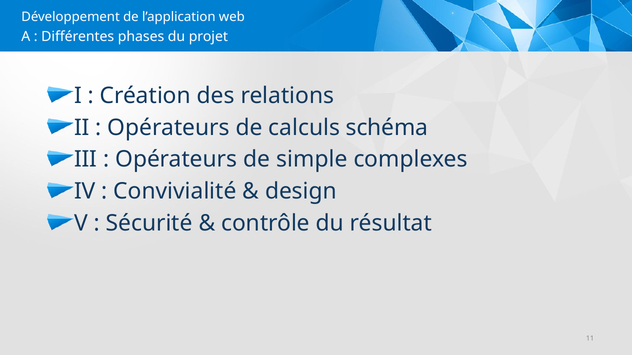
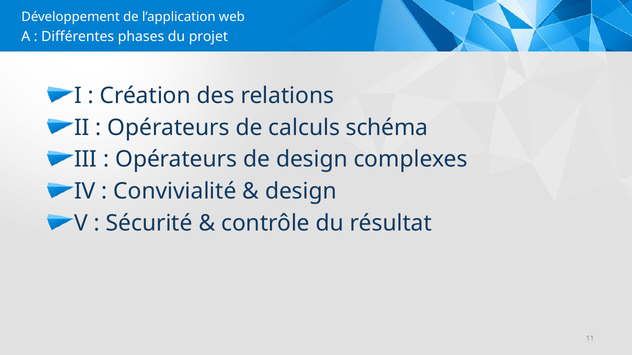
de simple: simple -> design
